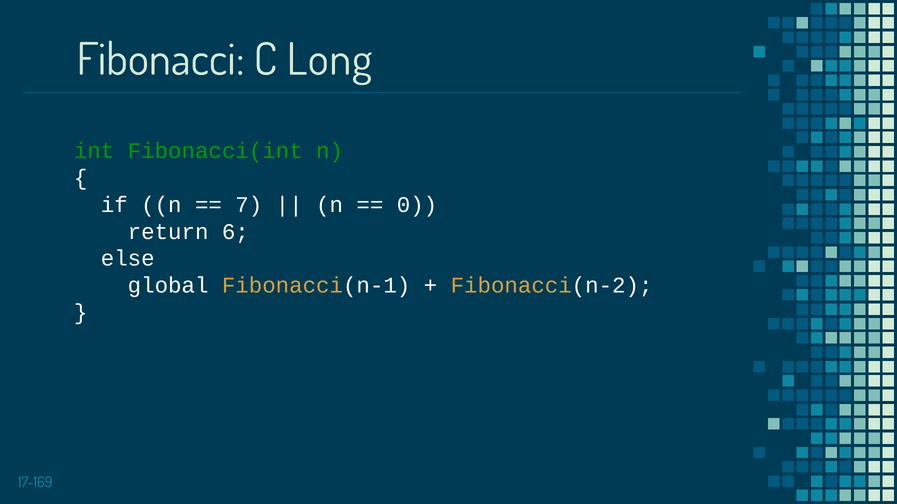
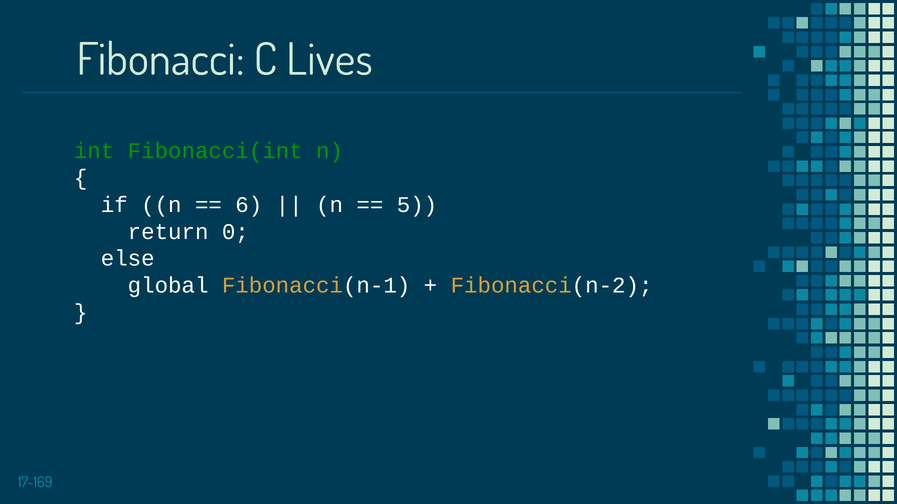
Long: Long -> Lives
7: 7 -> 6
0: 0 -> 5
6: 6 -> 0
